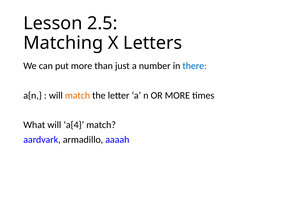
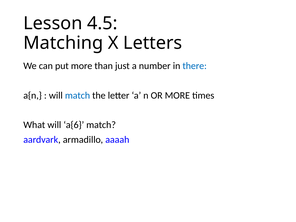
2.5: 2.5 -> 4.5
match at (77, 95) colour: orange -> blue
a{4: a{4 -> a{6
